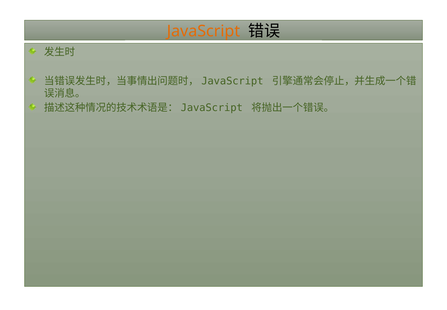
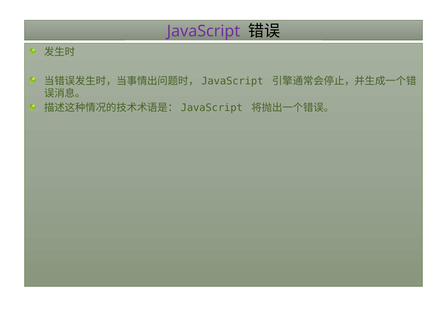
JavaScript colour: orange -> purple
